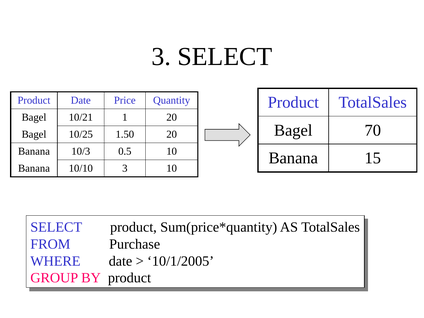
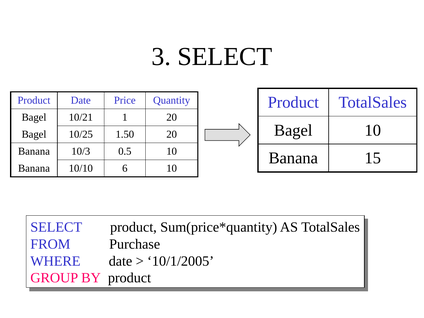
Bagel 70: 70 -> 10
10/10 3: 3 -> 6
